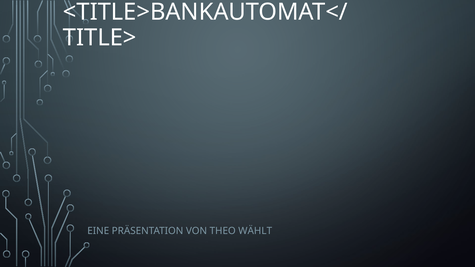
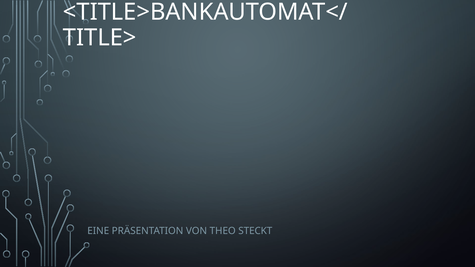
WÄHLT: WÄHLT -> STECKT
